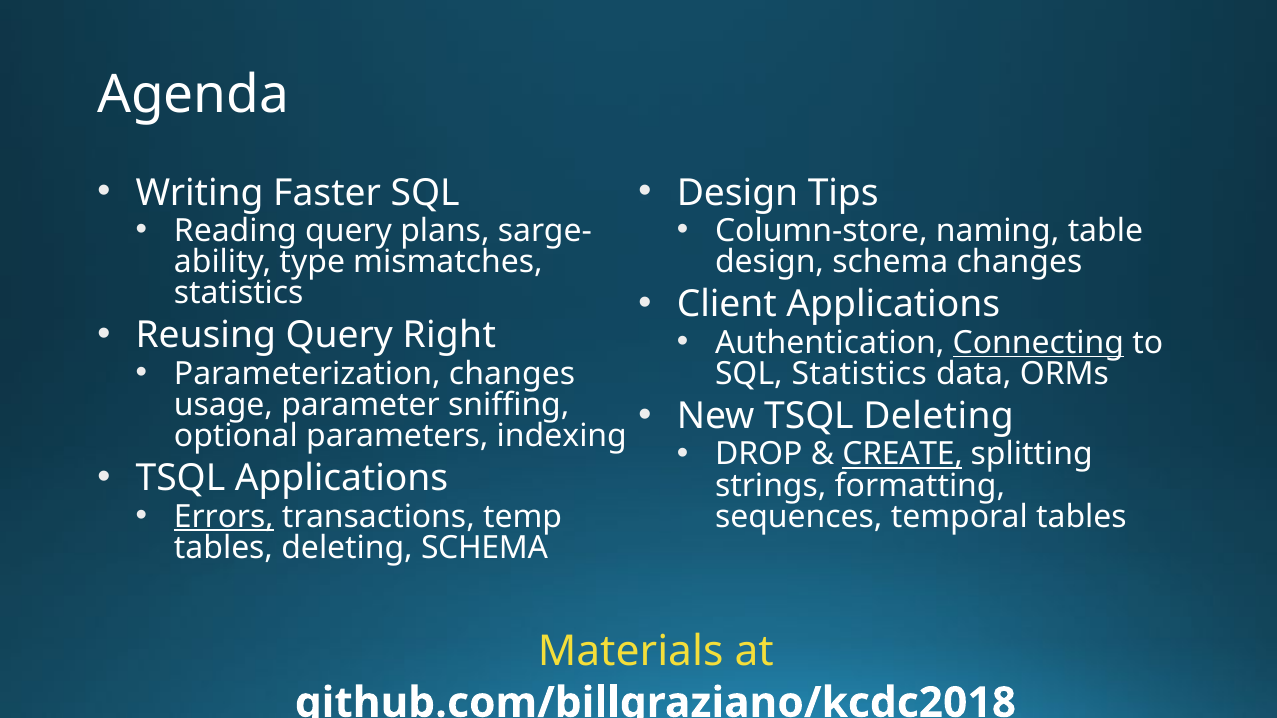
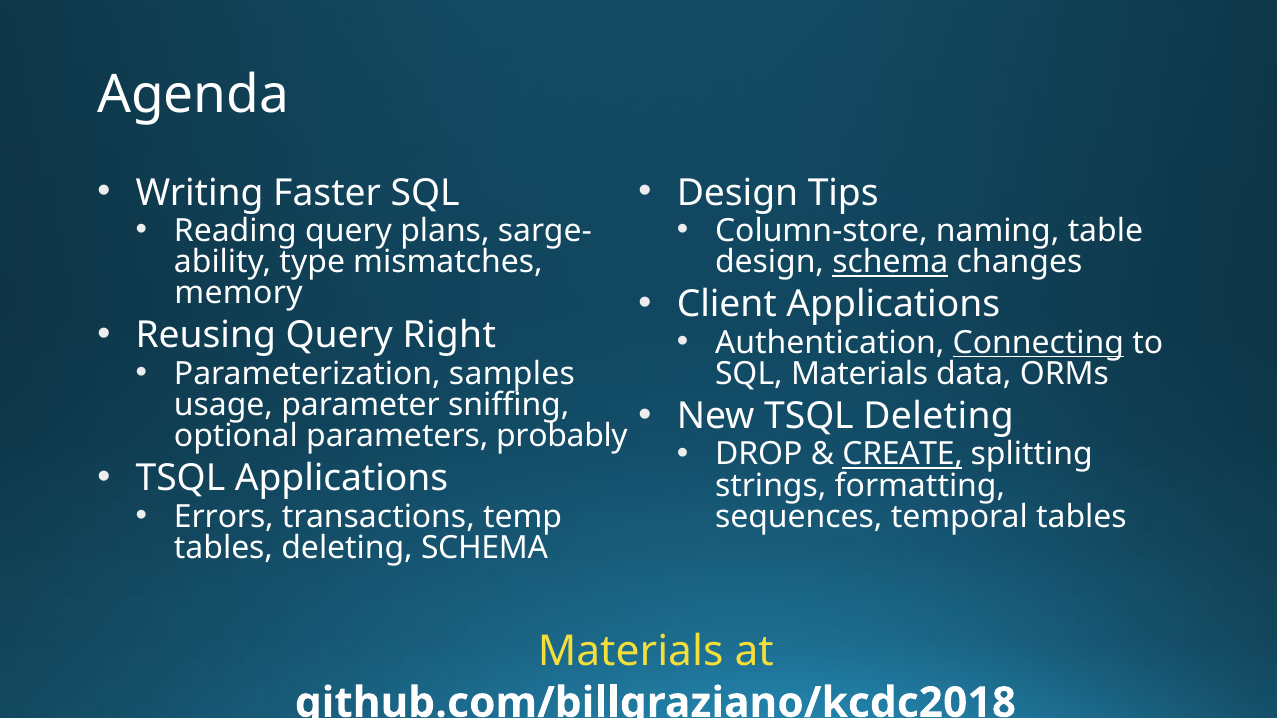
schema at (890, 262) underline: none -> present
statistics at (239, 293): statistics -> memory
Parameterization changes: changes -> samples
SQL Statistics: Statistics -> Materials
indexing: indexing -> probably
Errors underline: present -> none
